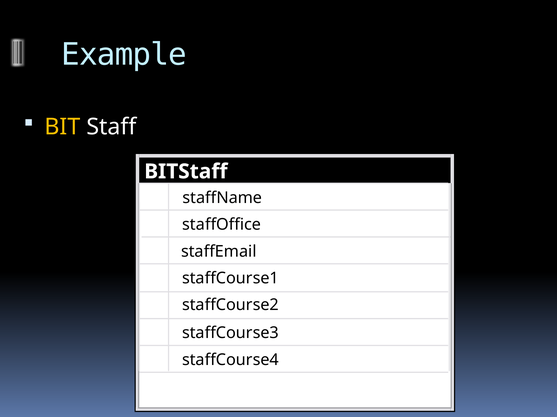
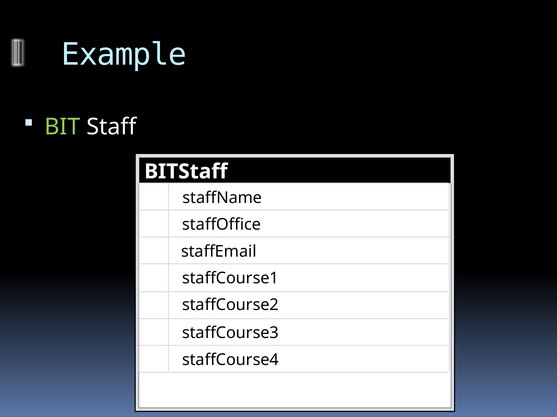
BIT colour: yellow -> light green
